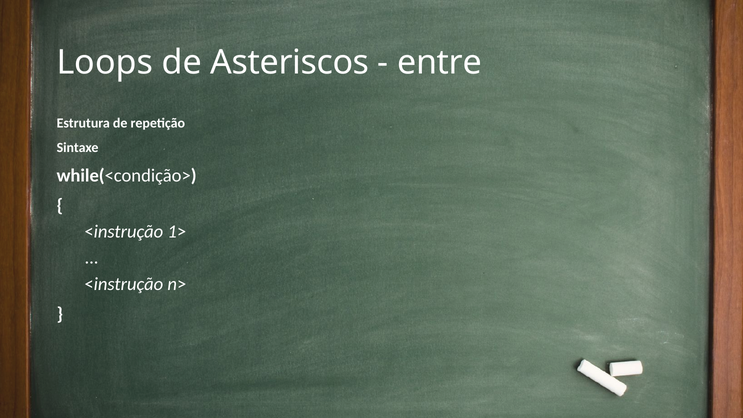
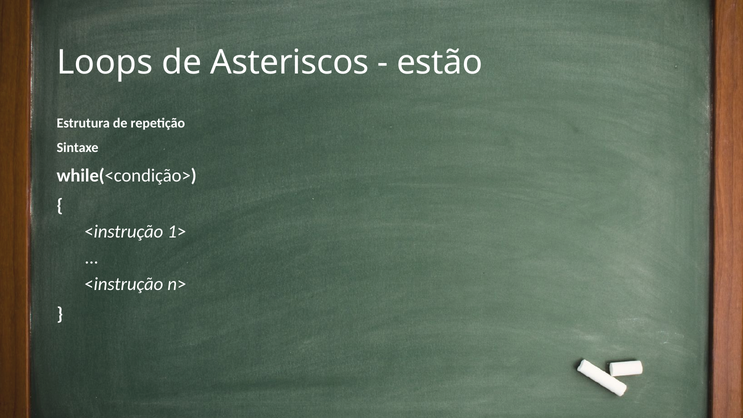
entre: entre -> estão
